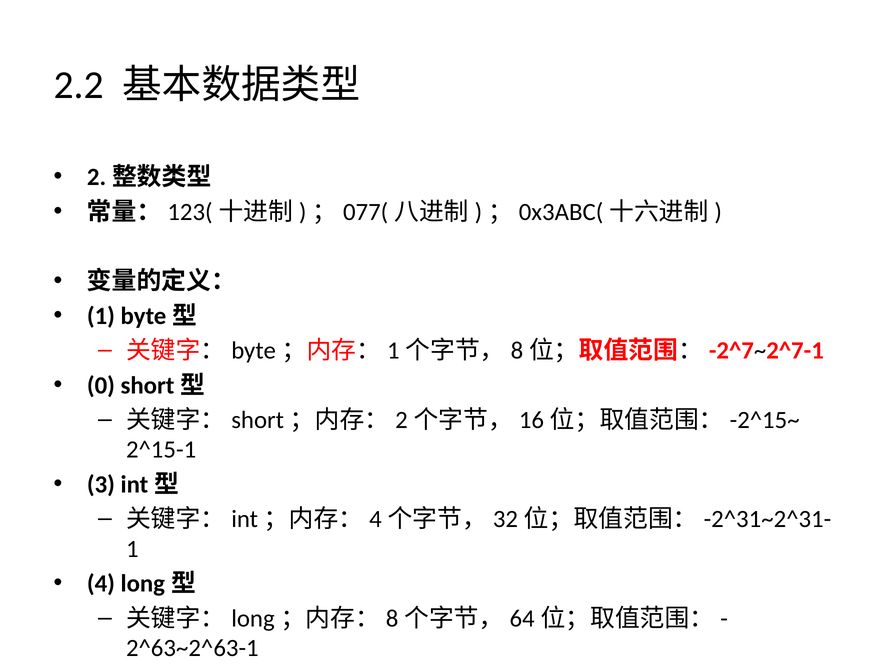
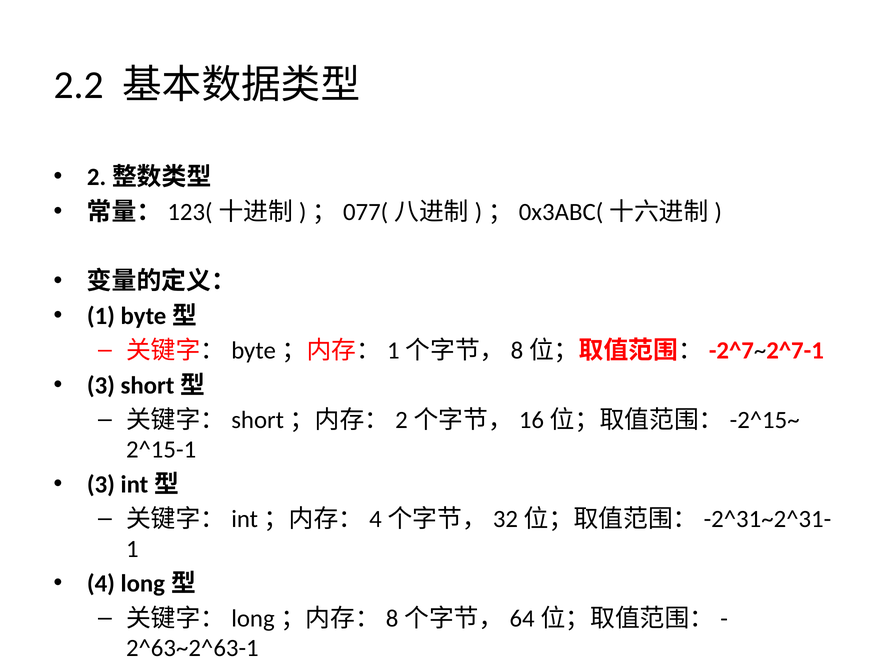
0 at (101, 385): 0 -> 3
